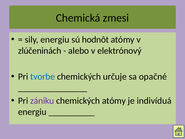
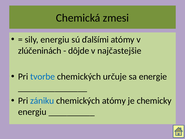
hodnôt: hodnôt -> ďalšími
alebo: alebo -> dôjde
elektrónový: elektrónový -> najčastejšie
opačné: opačné -> energie
zániku colour: purple -> blue
indivíduá: indivíduá -> chemicky
